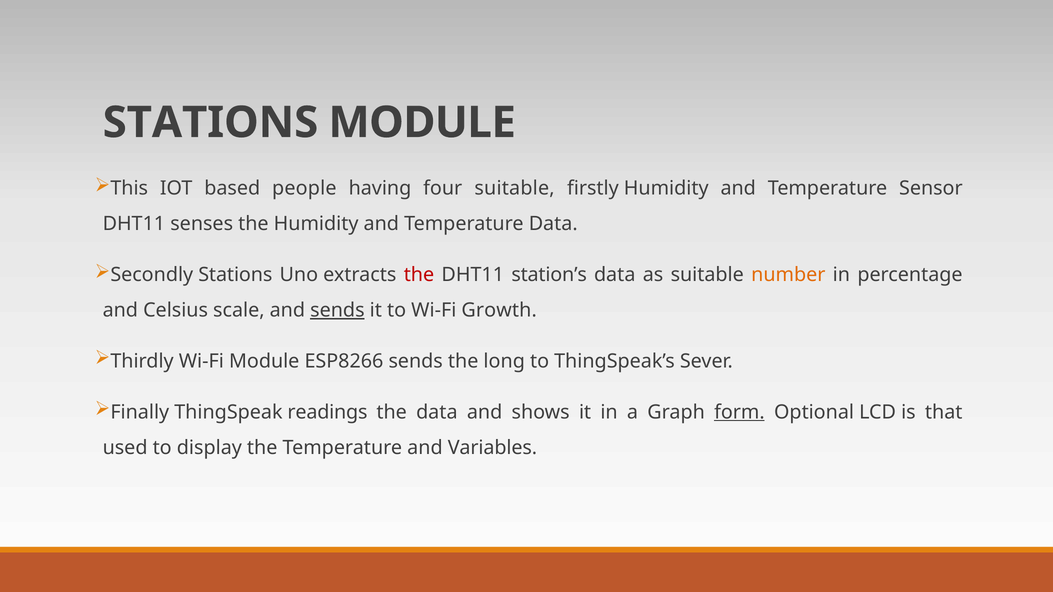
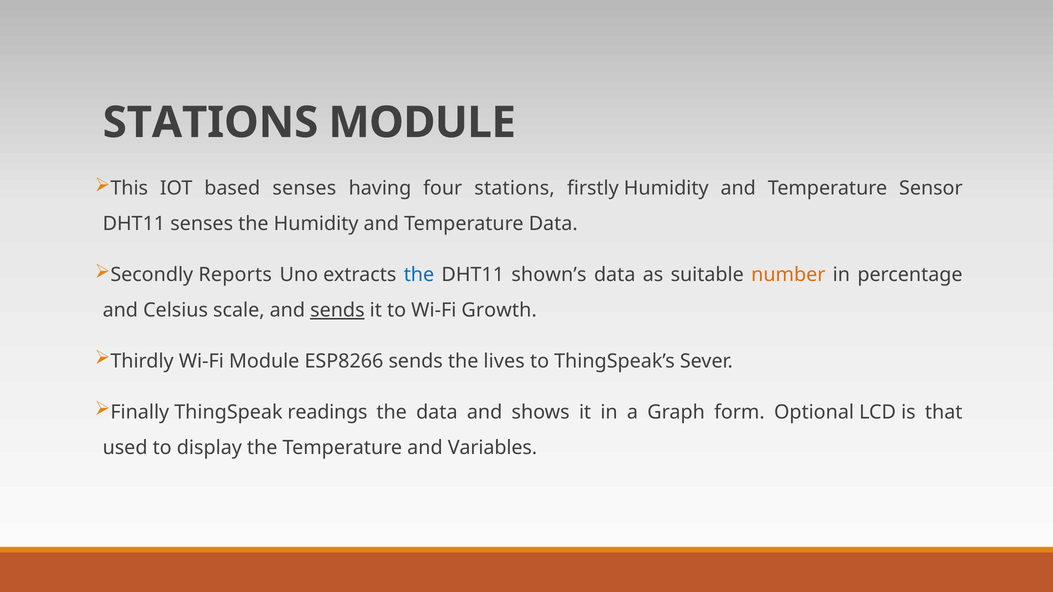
based people: people -> senses
four suitable: suitable -> stations
Secondly Stations: Stations -> Reports
the at (419, 275) colour: red -> blue
station’s: station’s -> shown’s
long: long -> lives
form underline: present -> none
